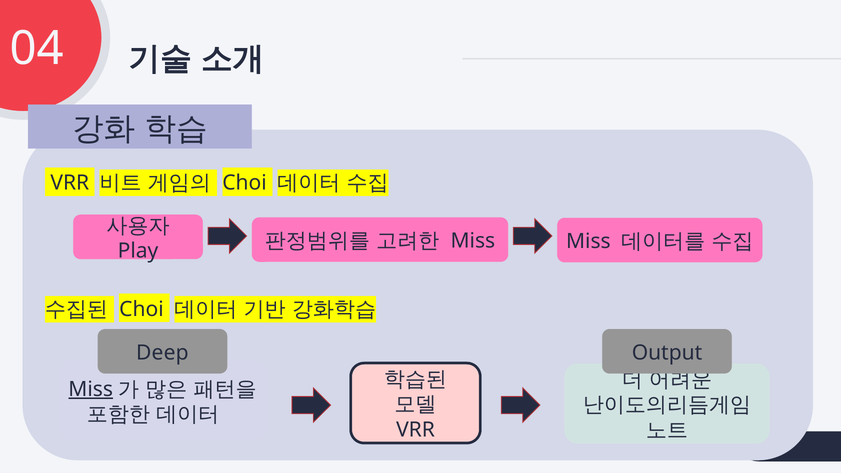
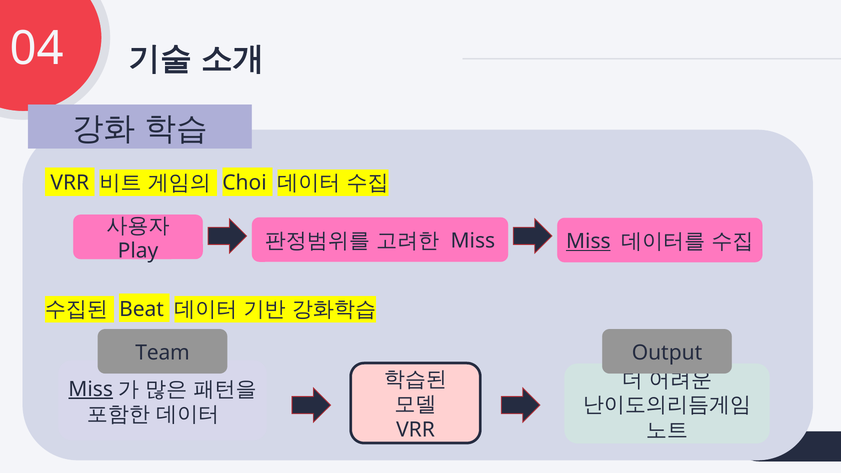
Miss at (588, 242) underline: none -> present
Choi at (142, 309): Choi -> Beat
Deep: Deep -> Team
